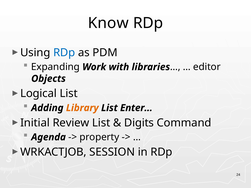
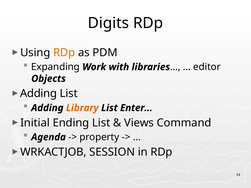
Know: Know -> Digits
RDp at (64, 53) colour: blue -> orange
Logical at (38, 94): Logical -> Adding
Review: Review -> Ending
Digits: Digits -> Views
